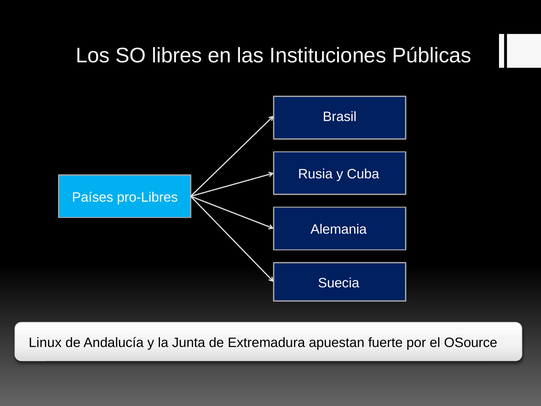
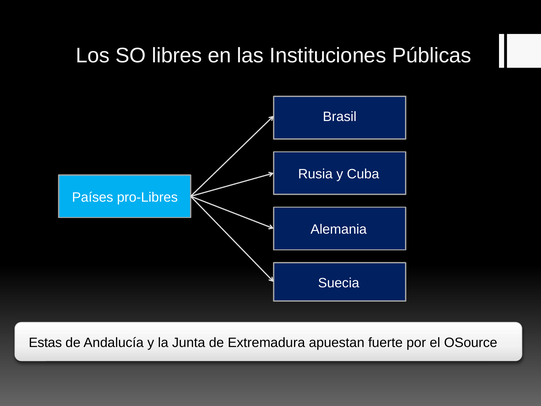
Linux: Linux -> Estas
